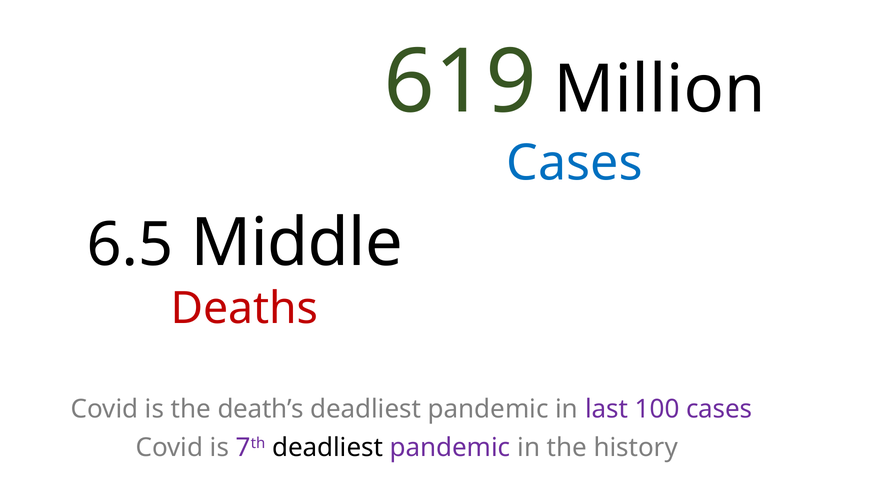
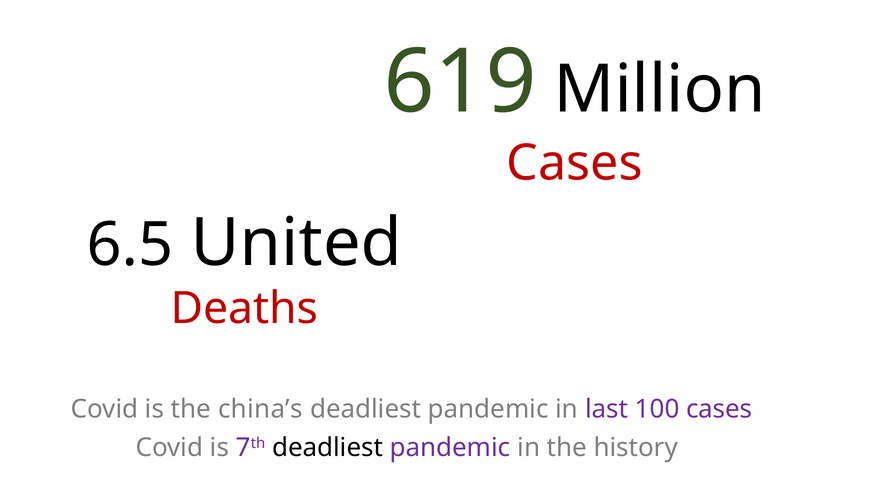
Cases at (575, 163) colour: blue -> red
Middle: Middle -> United
death’s: death’s -> china’s
